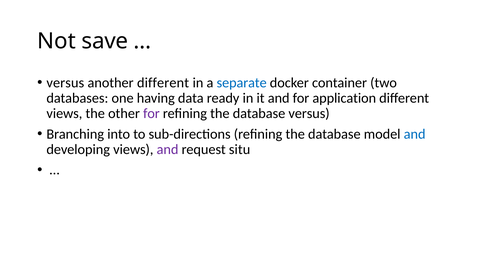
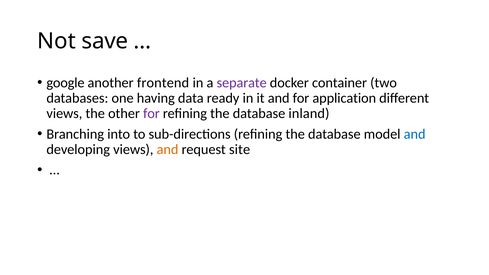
versus at (65, 83): versus -> google
another different: different -> frontend
separate colour: blue -> purple
database versus: versus -> inland
and at (168, 149) colour: purple -> orange
situ: situ -> site
